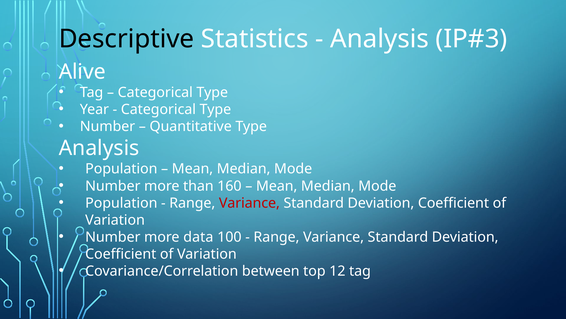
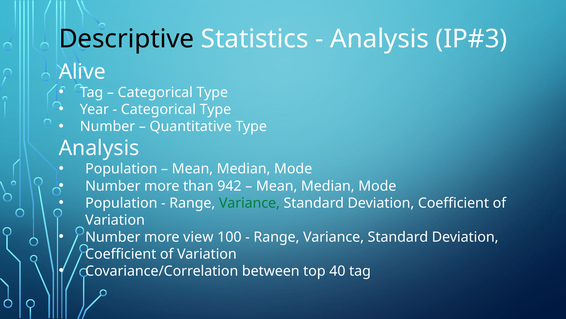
160: 160 -> 942
Variance at (249, 203) colour: red -> green
data: data -> view
12: 12 -> 40
